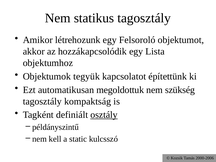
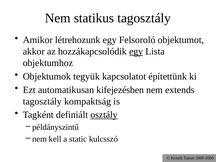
egy at (136, 51) underline: none -> present
megoldottuk: megoldottuk -> kifejezésben
szükség: szükség -> extends
